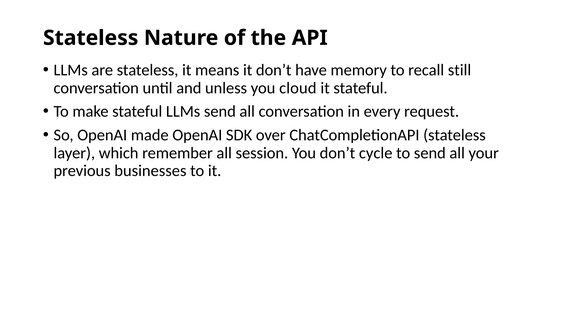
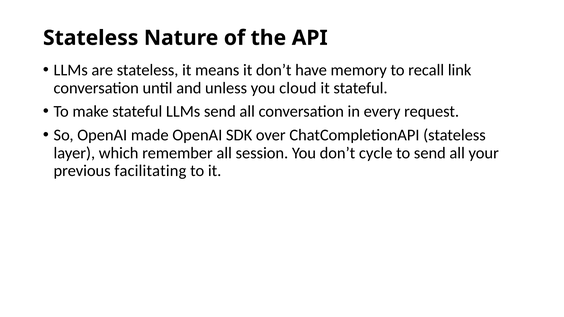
still: still -> link
businesses: businesses -> facilitating
